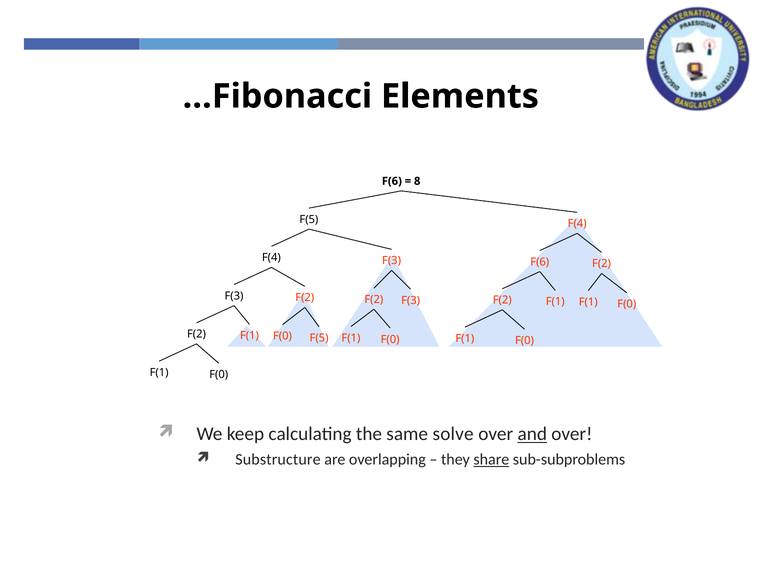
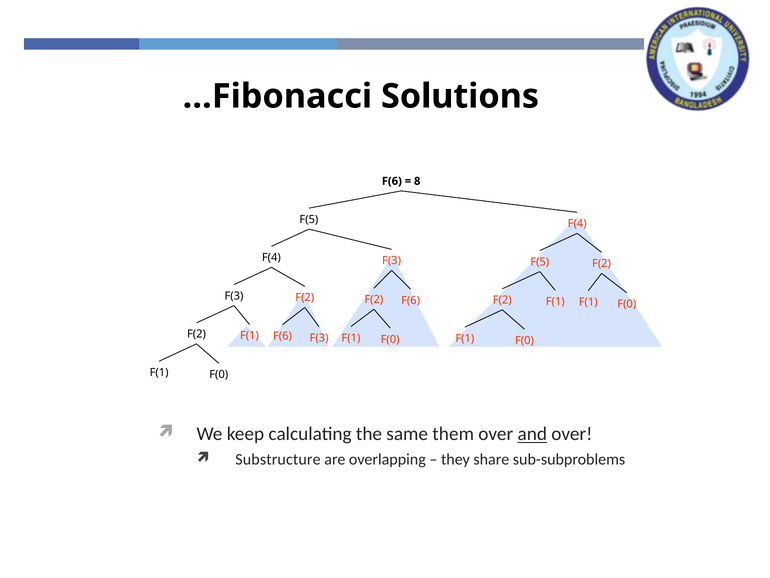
Elements: Elements -> Solutions
F(6 at (540, 262): F(6 -> F(5
F(3 at (411, 300): F(3 -> F(6
F(1 F(0: F(0 -> F(6
F(5 at (319, 338): F(5 -> F(3
solve: solve -> them
share underline: present -> none
